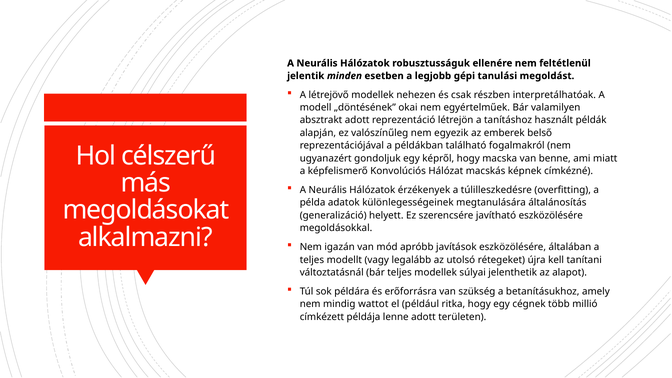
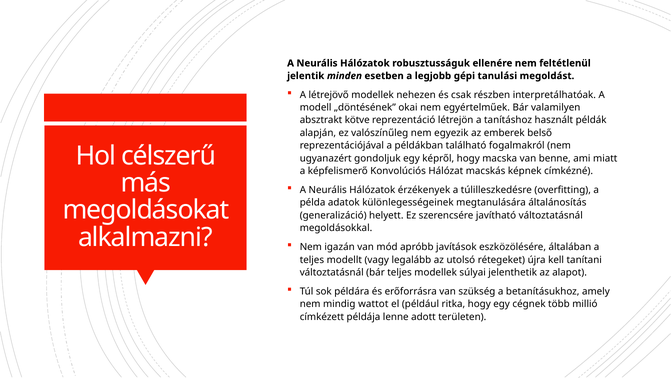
absztrakt adott: adott -> kötve
javítható eszközölésére: eszközölésére -> változtatásnál
